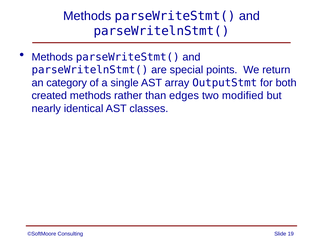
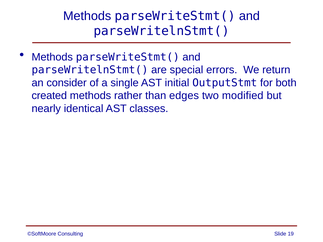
points: points -> errors
category: category -> consider
array: array -> initial
